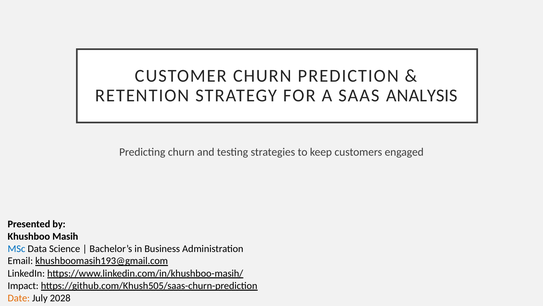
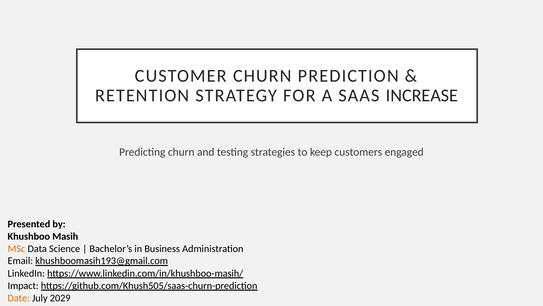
ANALYSIS: ANALYSIS -> INCREASE
MSc colour: blue -> orange
2028: 2028 -> 2029
